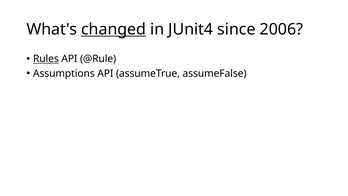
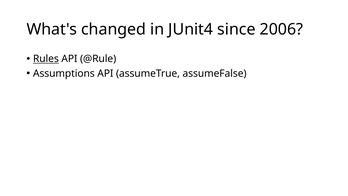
changed underline: present -> none
